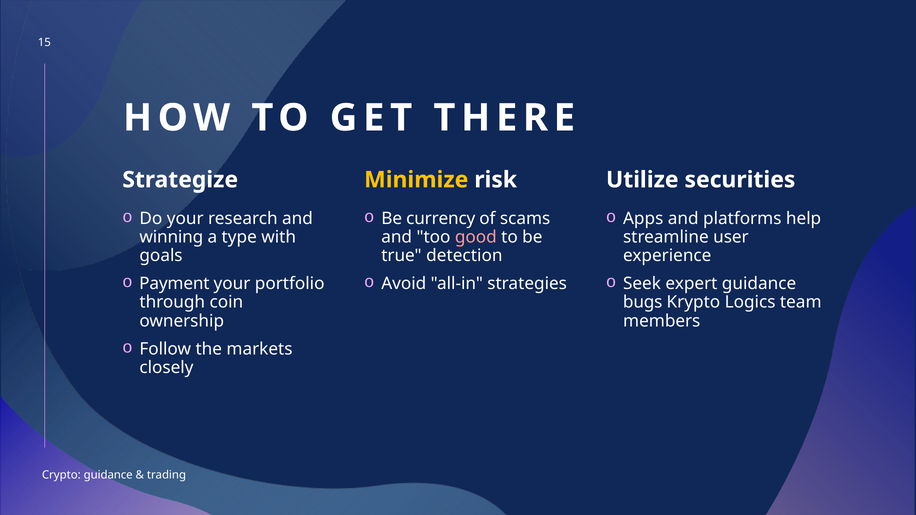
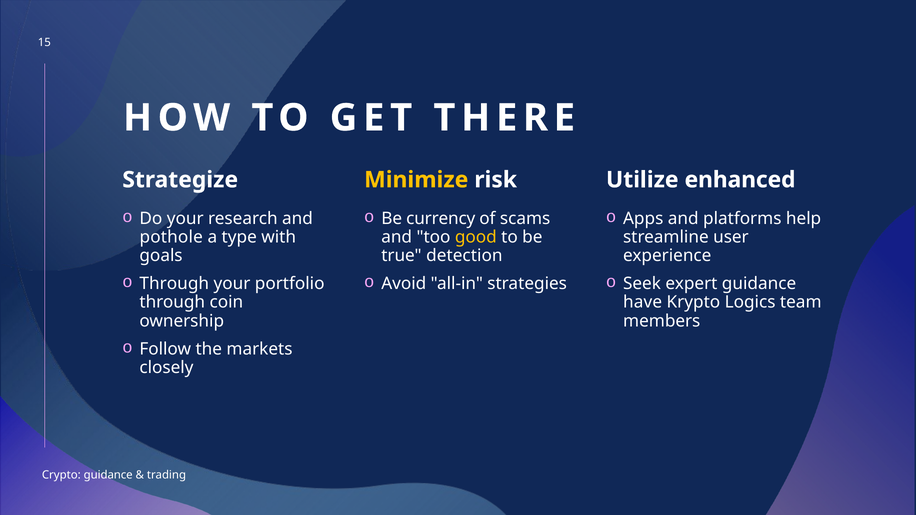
securities: securities -> enhanced
winning: winning -> pothole
good colour: pink -> yellow
Payment at (174, 284): Payment -> Through
bugs: bugs -> have
